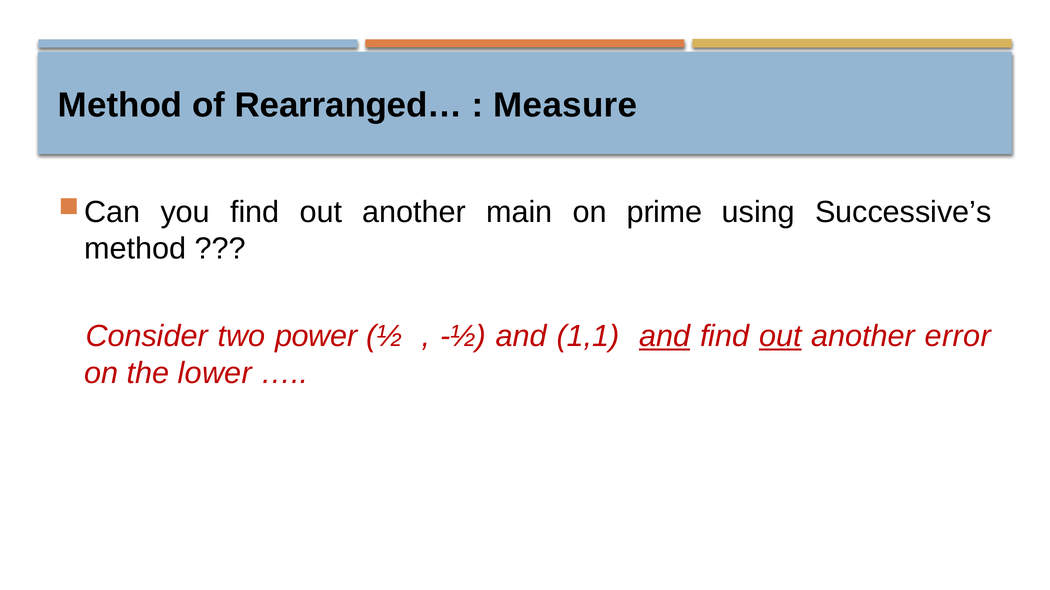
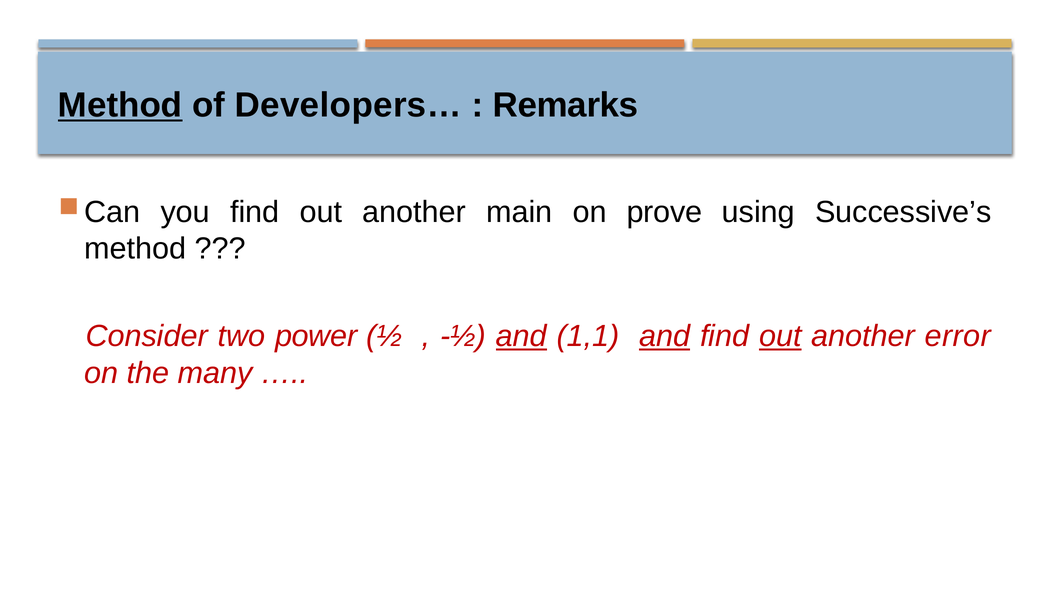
Method at (120, 105) underline: none -> present
Rearranged…: Rearranged… -> Developers…
Measure: Measure -> Remarks
prime: prime -> prove
and at (521, 337) underline: none -> present
lower: lower -> many
